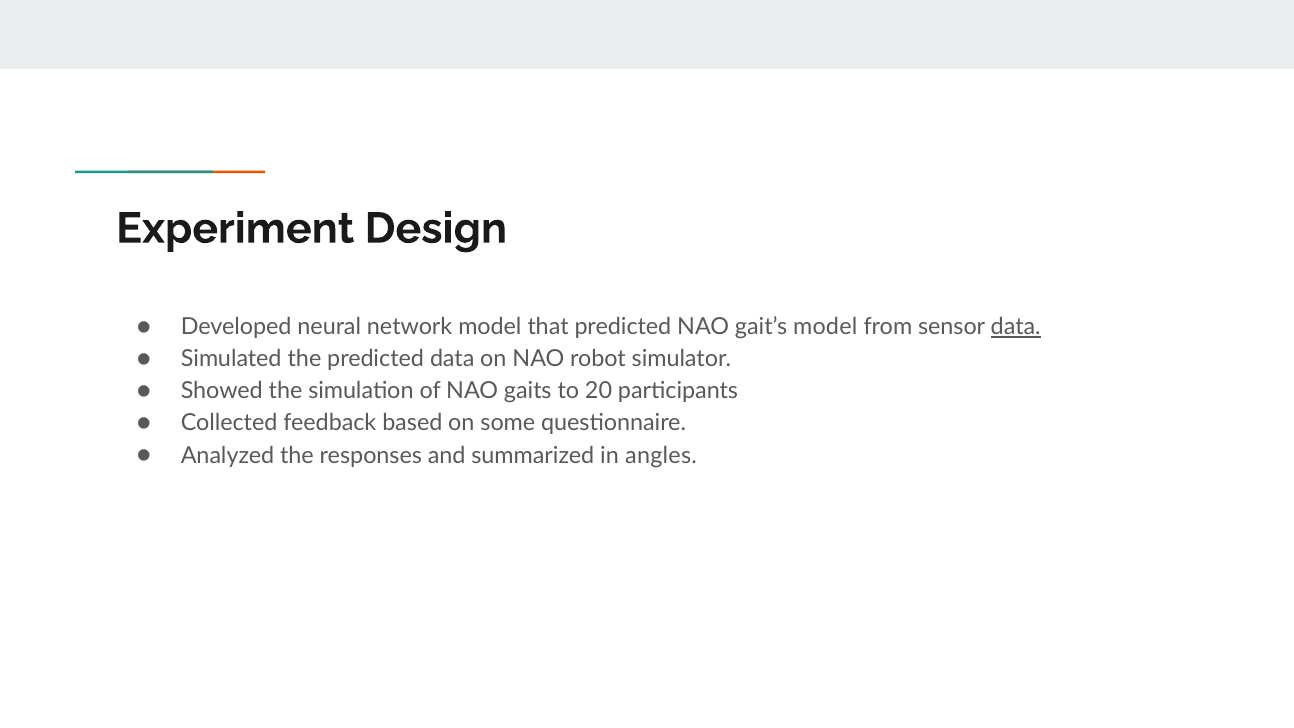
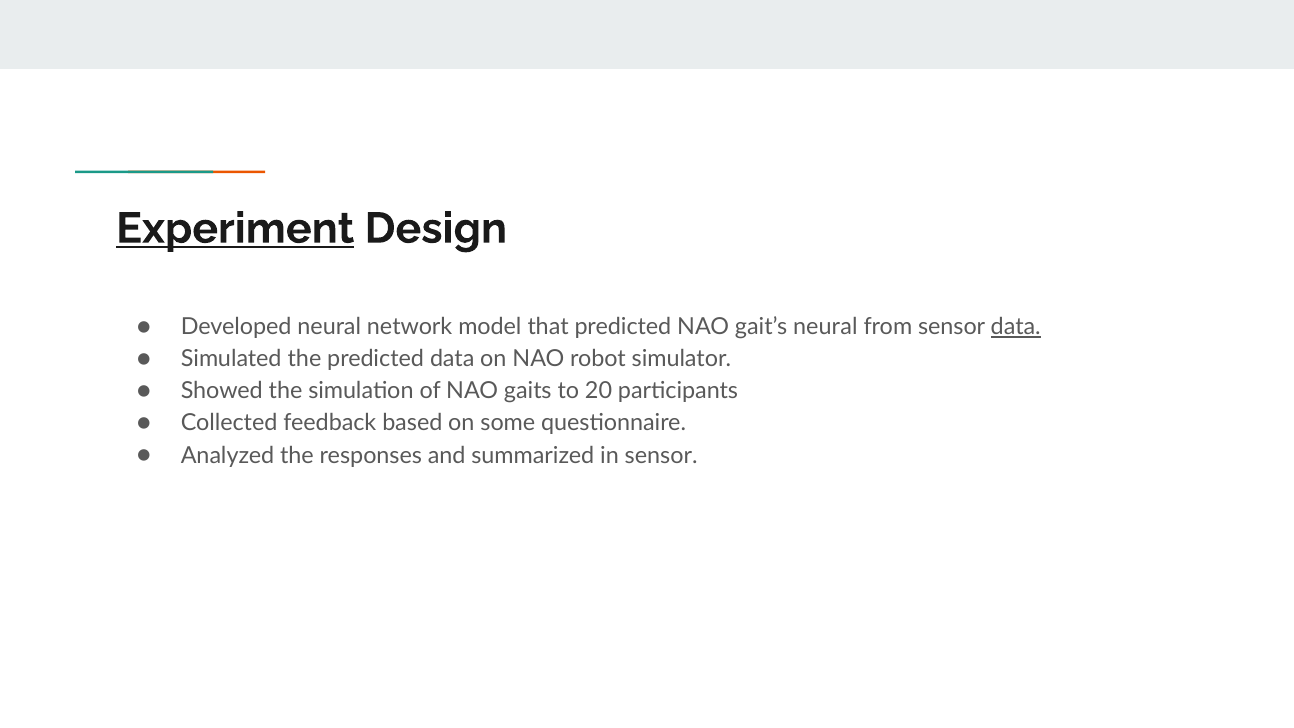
Experiment underline: none -> present
gait’s model: model -> neural
in angles: angles -> sensor
